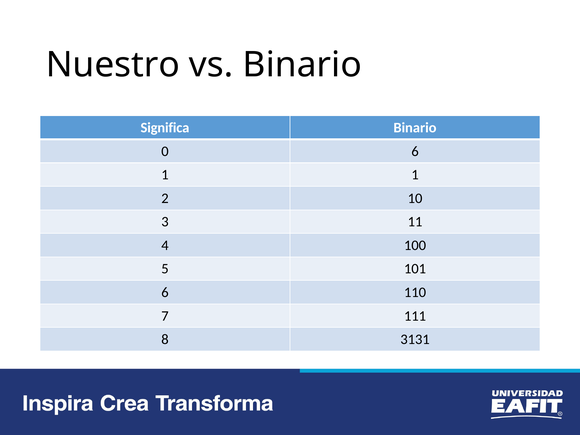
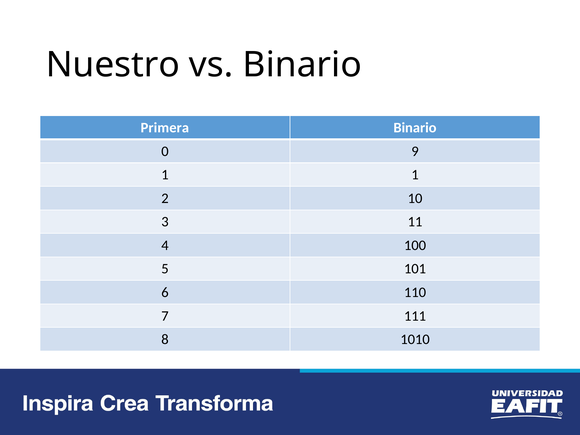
Significa: Significa -> Primera
0 6: 6 -> 9
3131: 3131 -> 1010
